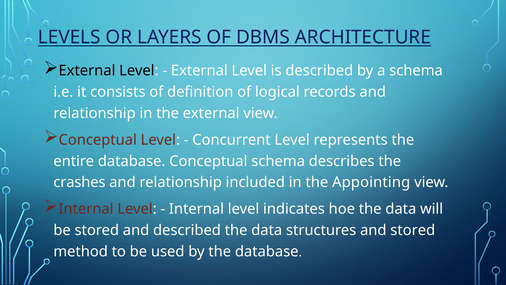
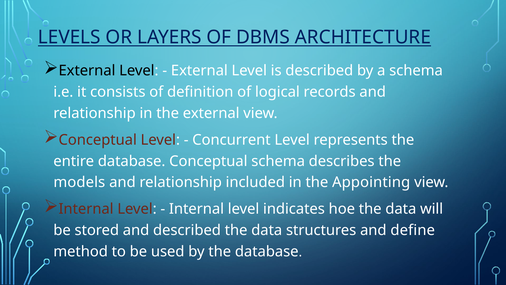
crashes: crashes -> models
and stored: stored -> define
